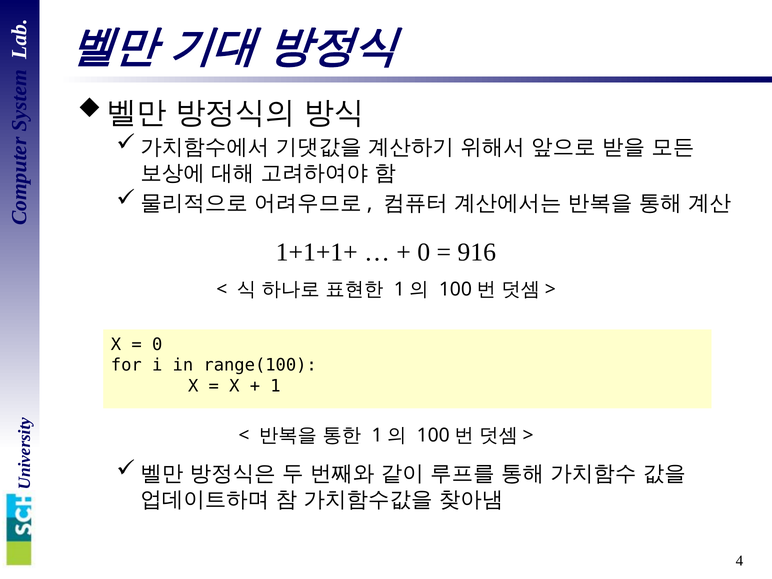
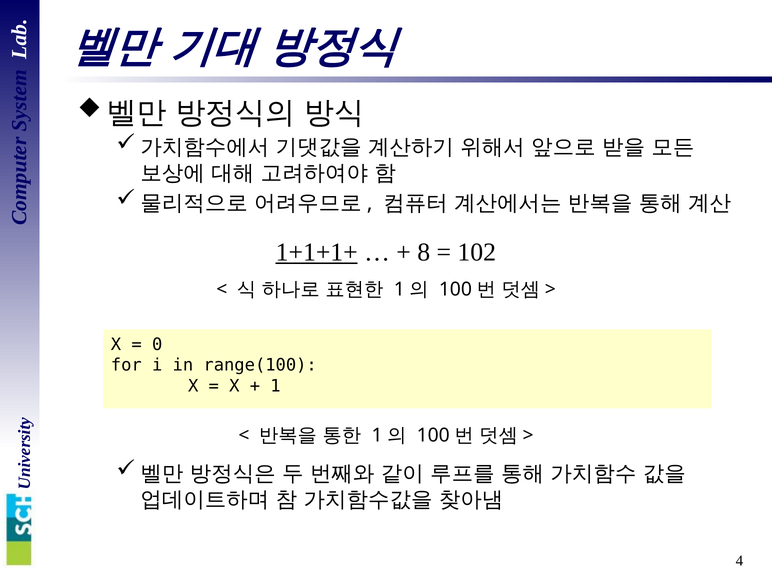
1+1+1+ underline: none -> present
0 at (424, 252): 0 -> 8
916: 916 -> 102
